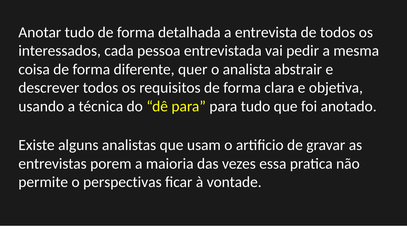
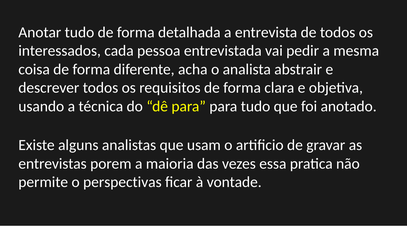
quer: quer -> acha
